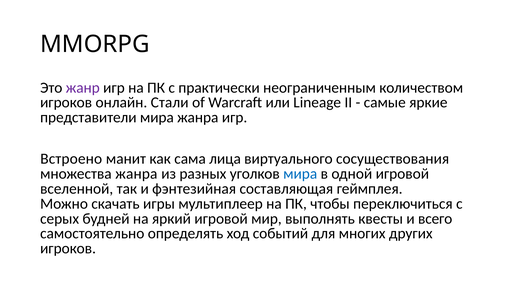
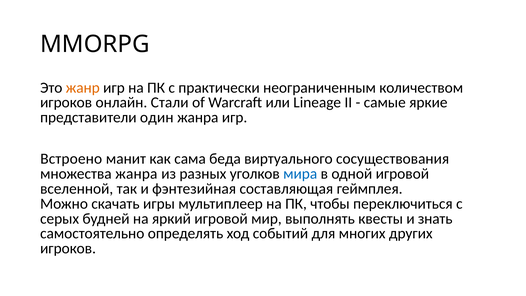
жанр colour: purple -> orange
представители мира: мира -> один
лица: лица -> беда
всего: всего -> знать
